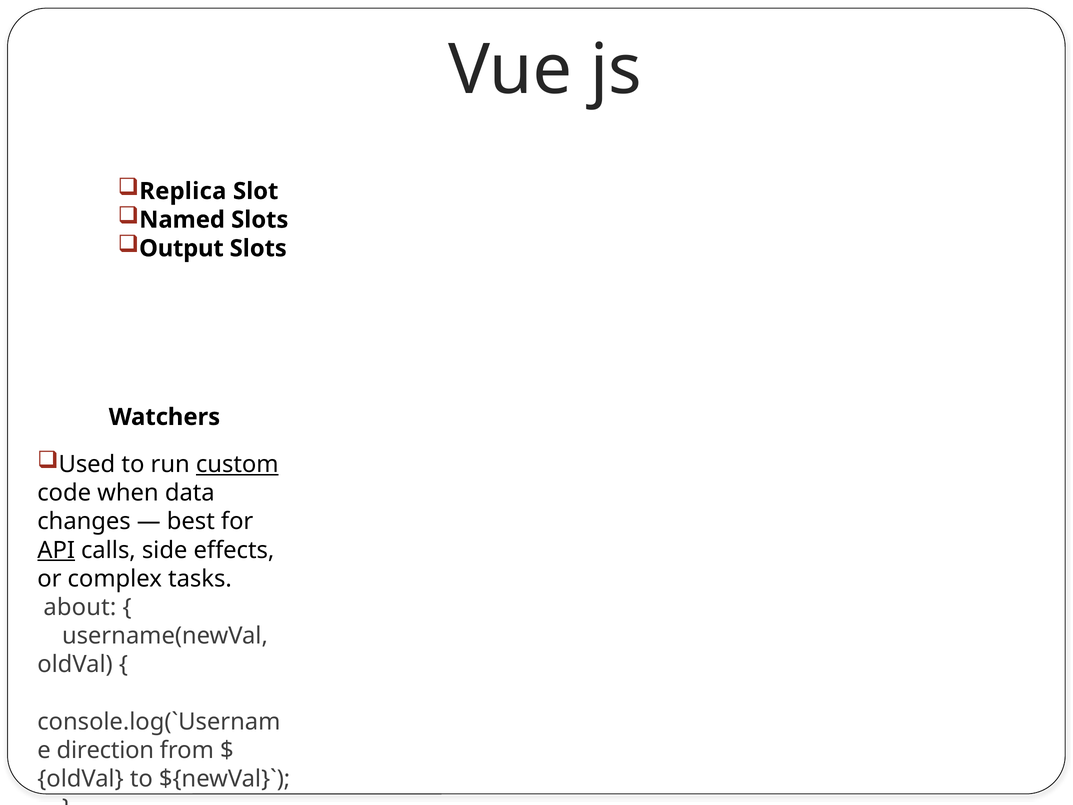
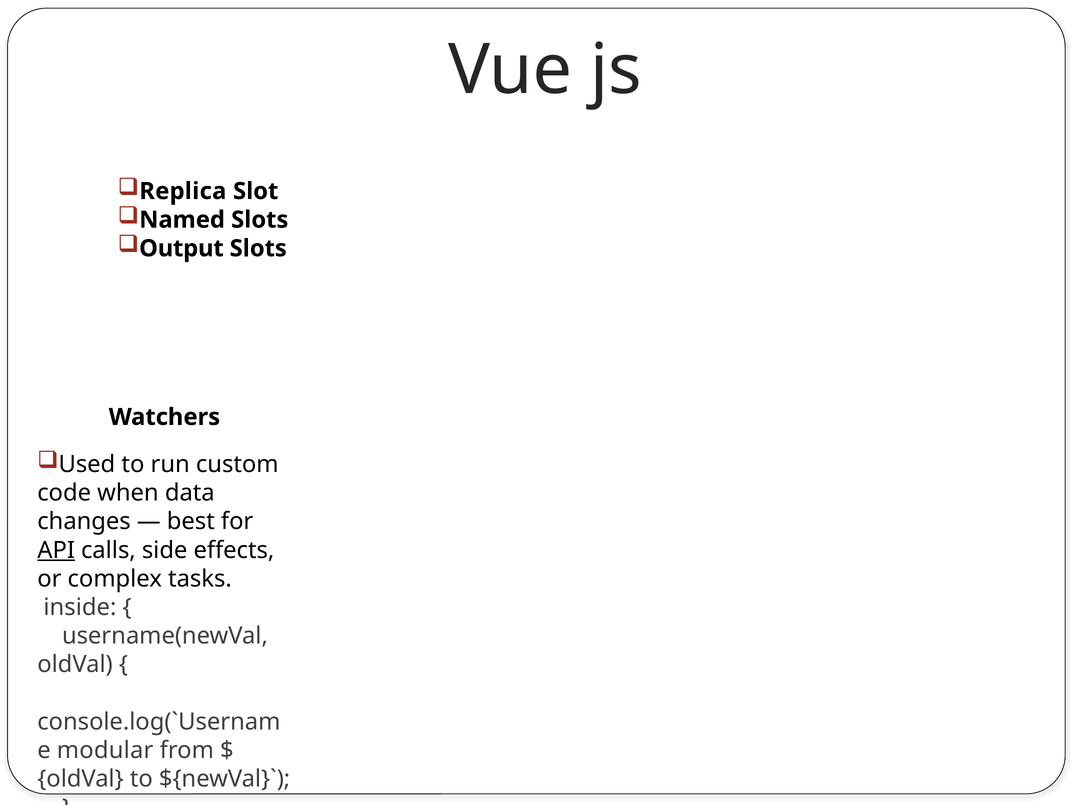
custom underline: present -> none
about: about -> inside
direction: direction -> modular
